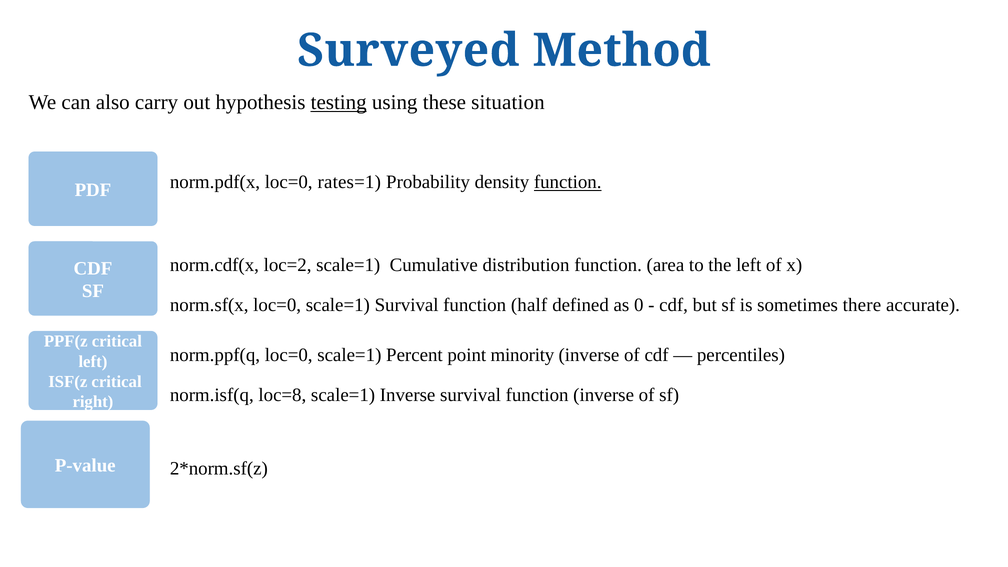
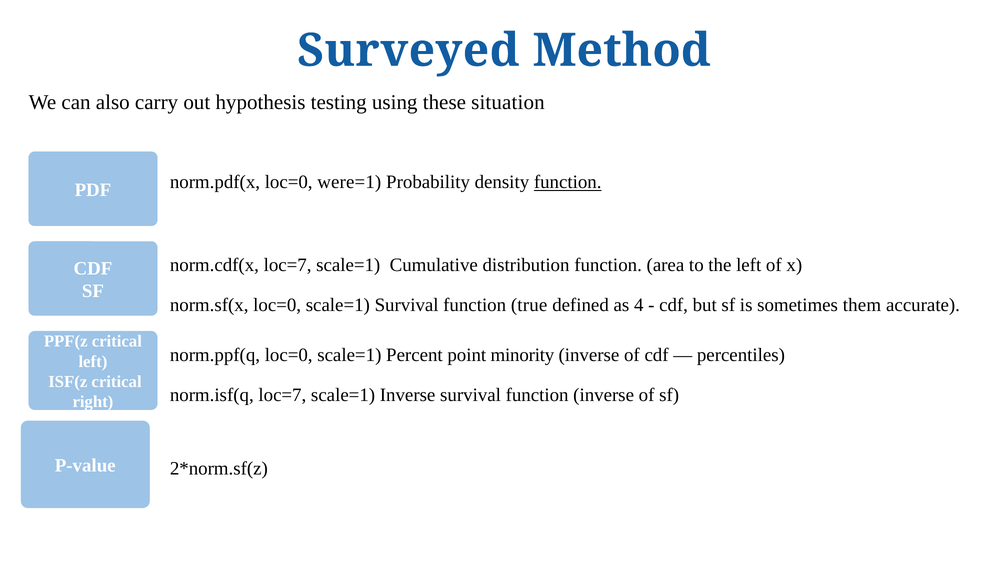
testing underline: present -> none
rates=1: rates=1 -> were=1
norm.cdf(x loc=2: loc=2 -> loc=7
half: half -> true
0: 0 -> 4
there: there -> them
norm.isf(q loc=8: loc=8 -> loc=7
